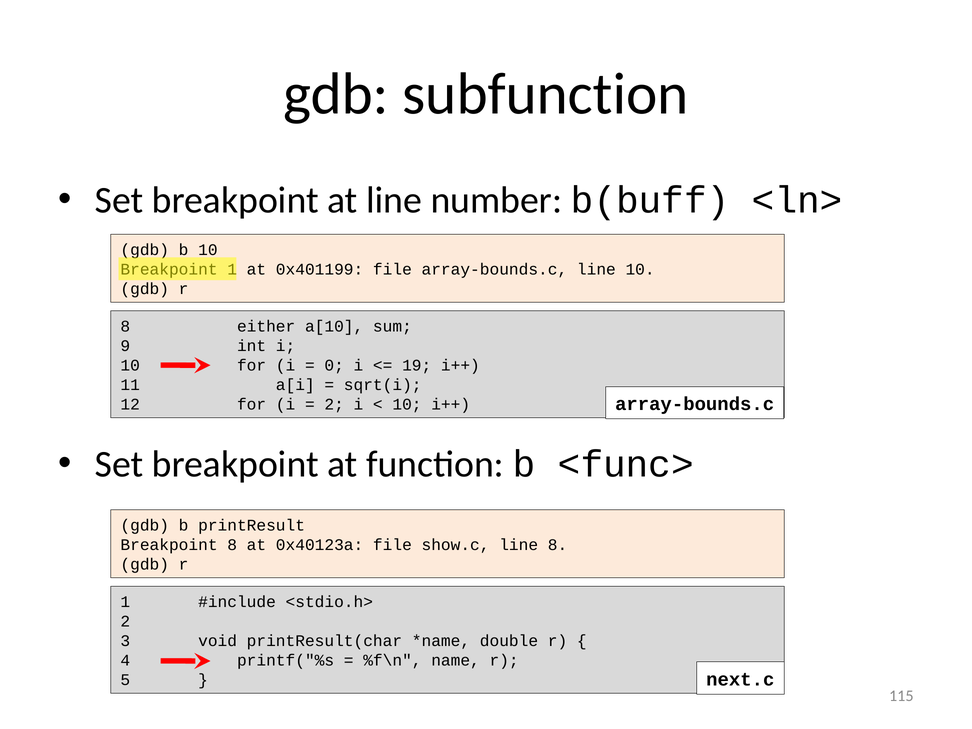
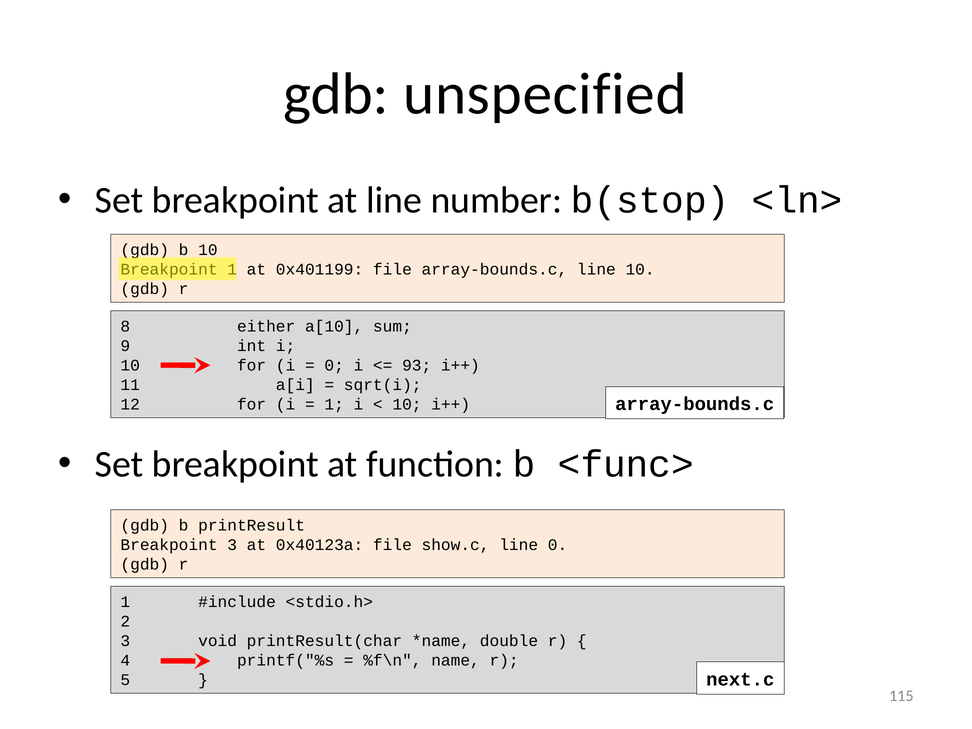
subfunction: subfunction -> unspecified
b(buff: b(buff -> b(stop
19: 19 -> 93
2 at (334, 404): 2 -> 1
Breakpoint 8: 8 -> 3
line 8: 8 -> 0
